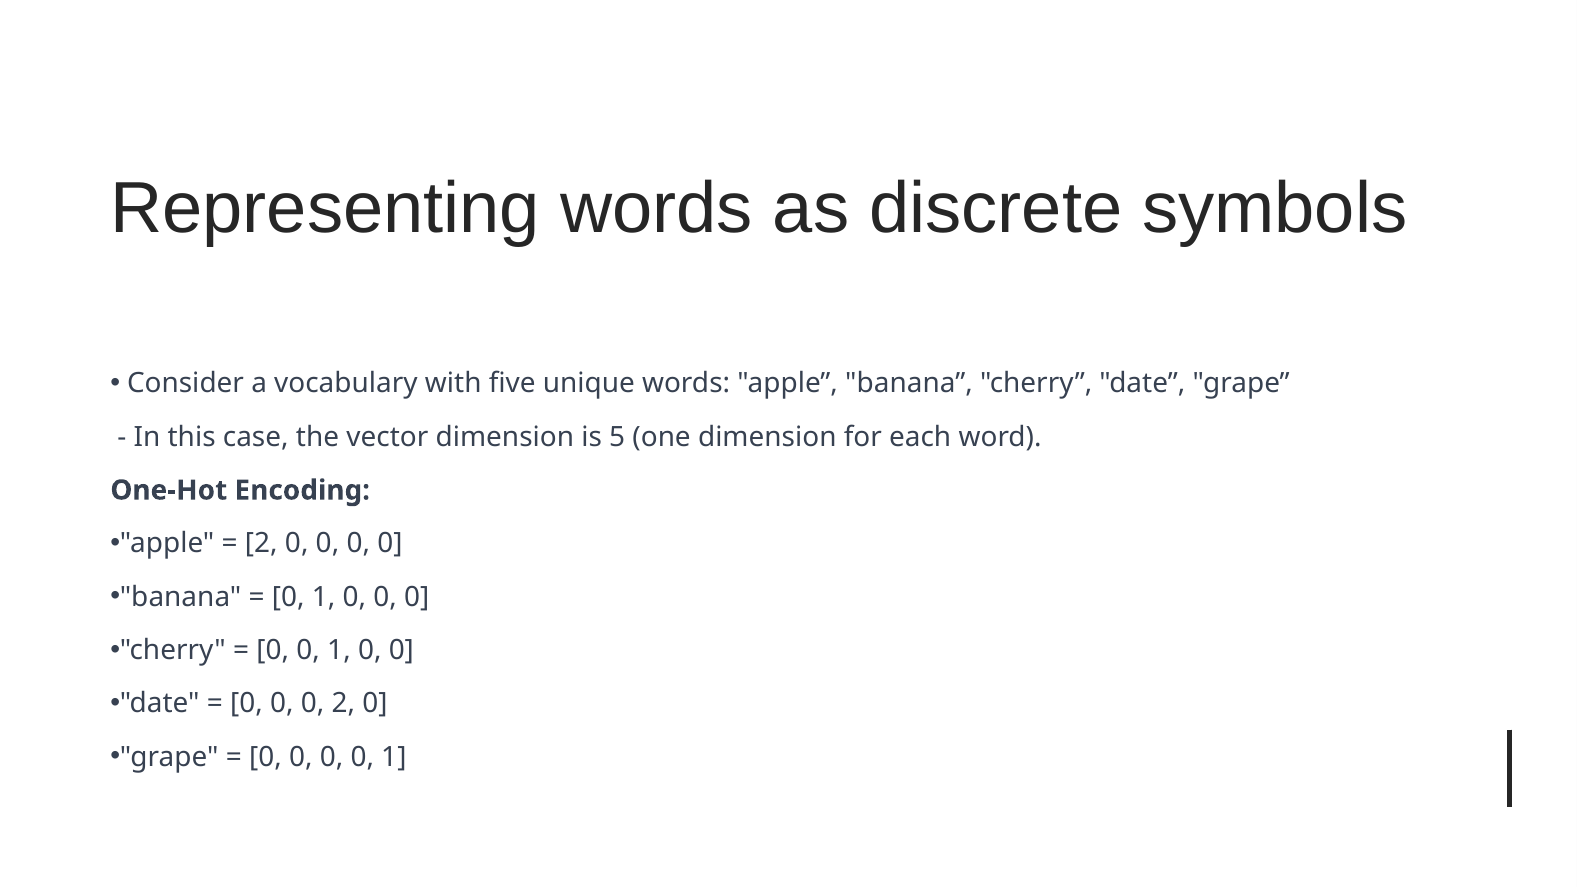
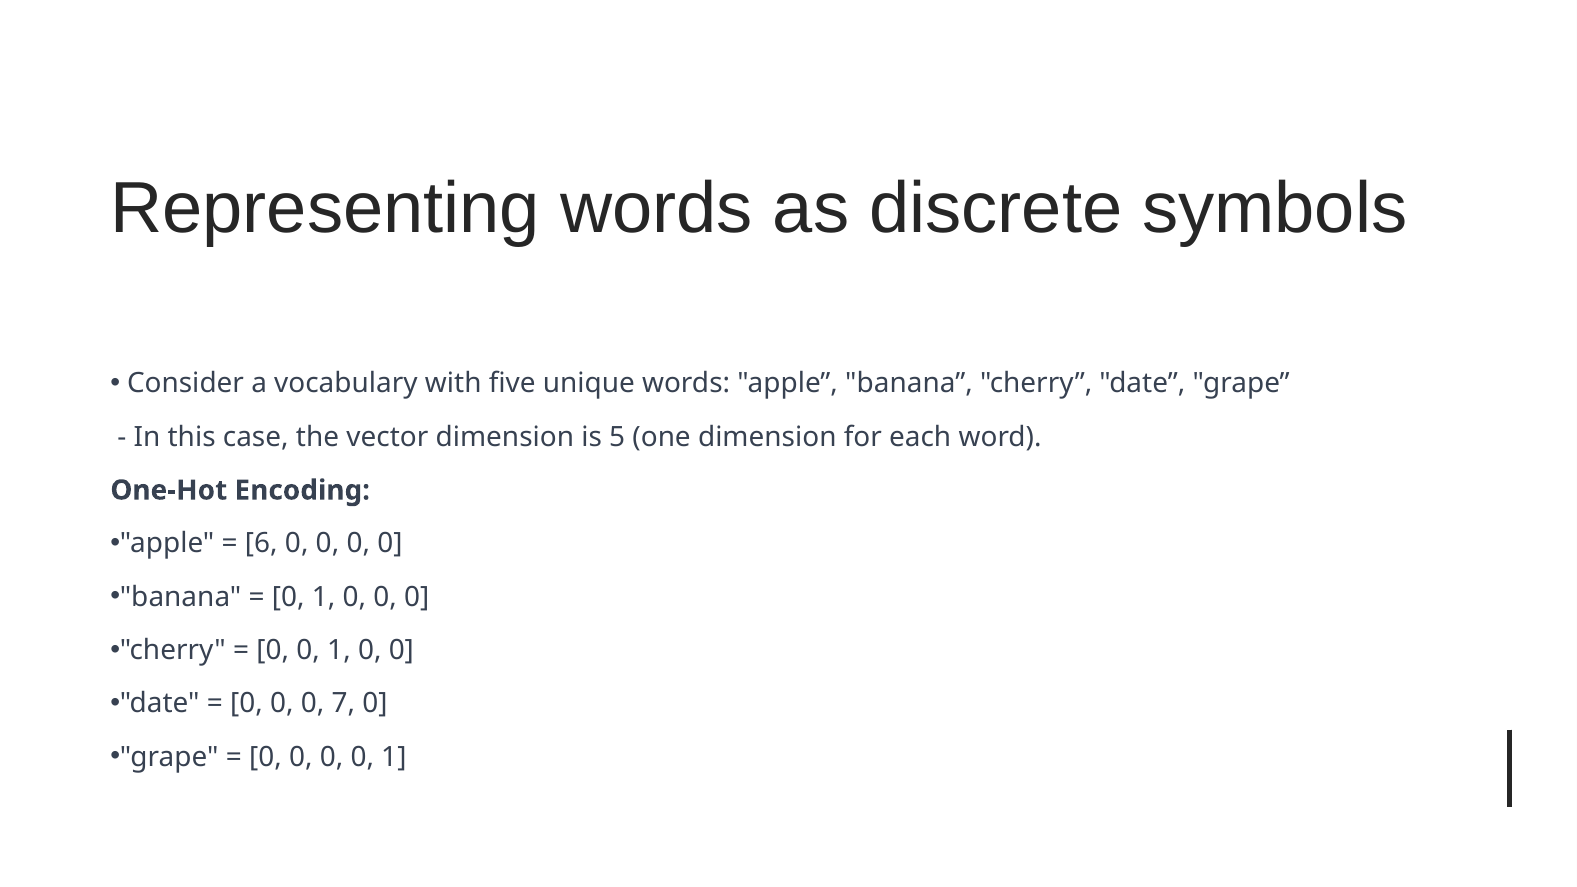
2 at (261, 544): 2 -> 6
0 2: 2 -> 7
